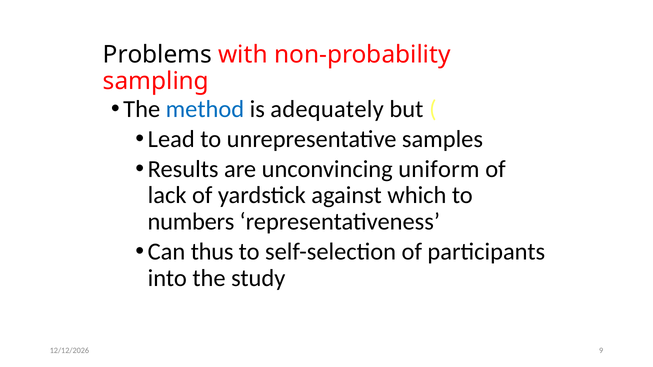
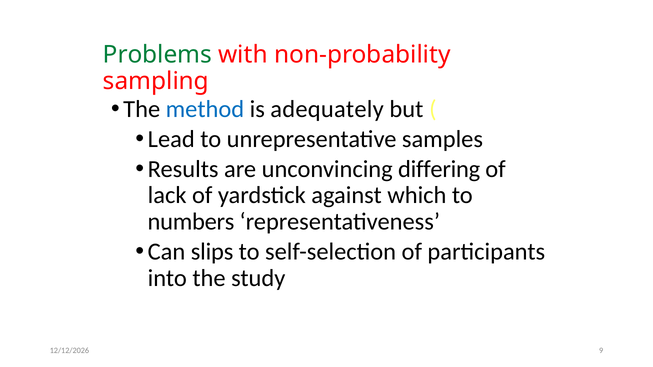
Problems colour: black -> green
uniform: uniform -> differing
thus: thus -> slips
